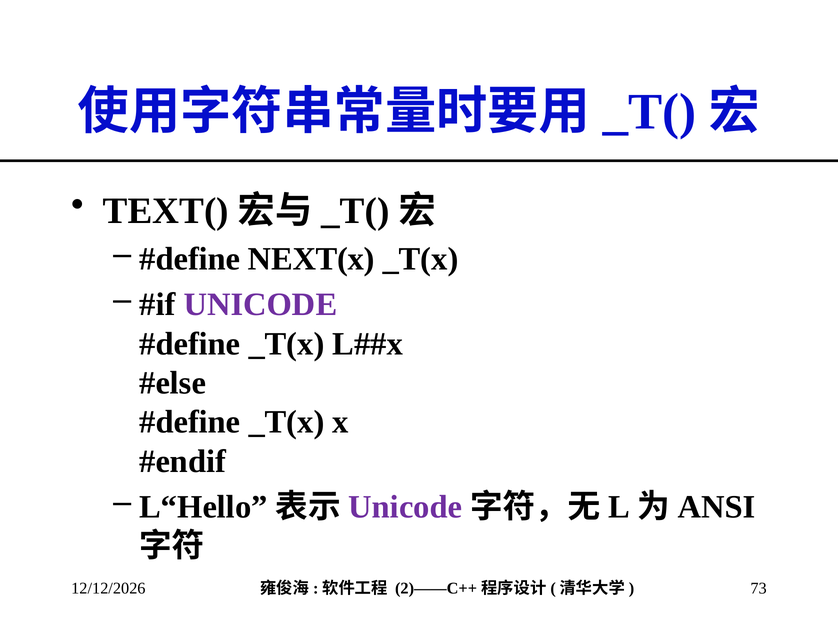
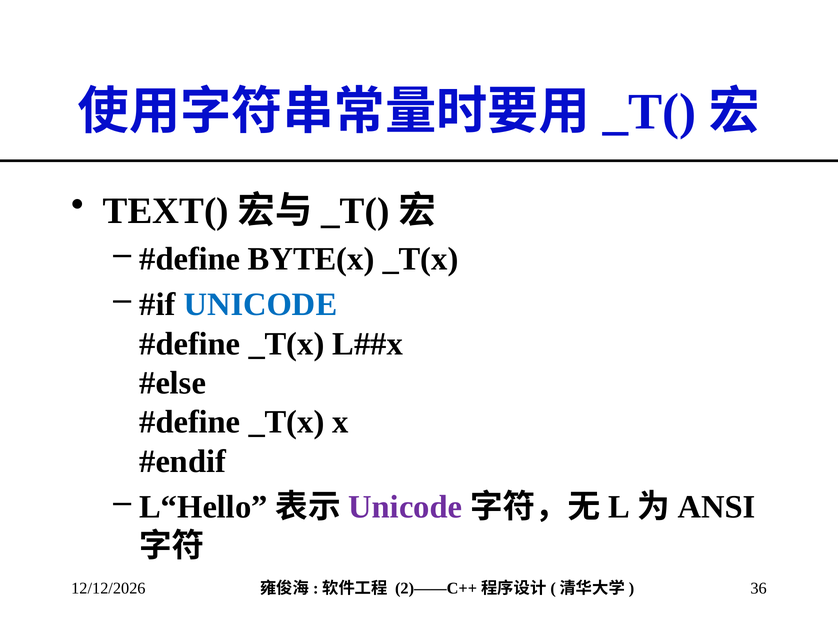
NEXT(x: NEXT(x -> BYTE(x
UNICODE at (260, 304) colour: purple -> blue
73: 73 -> 36
